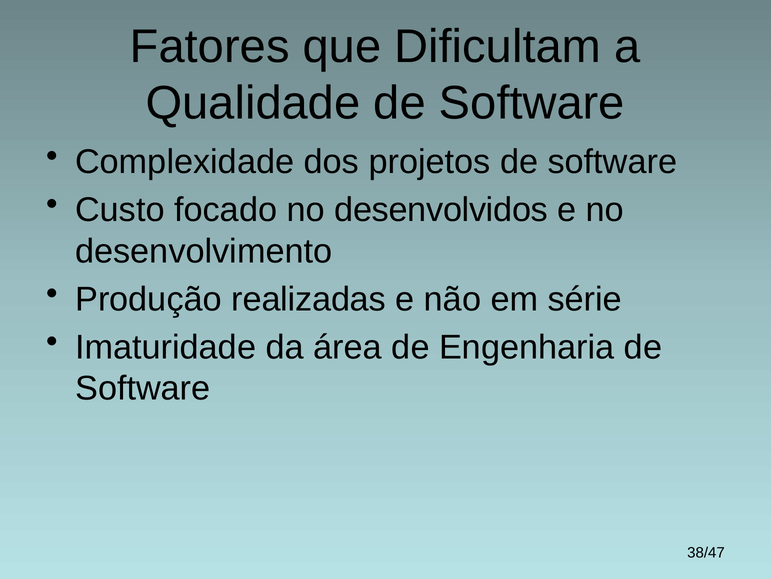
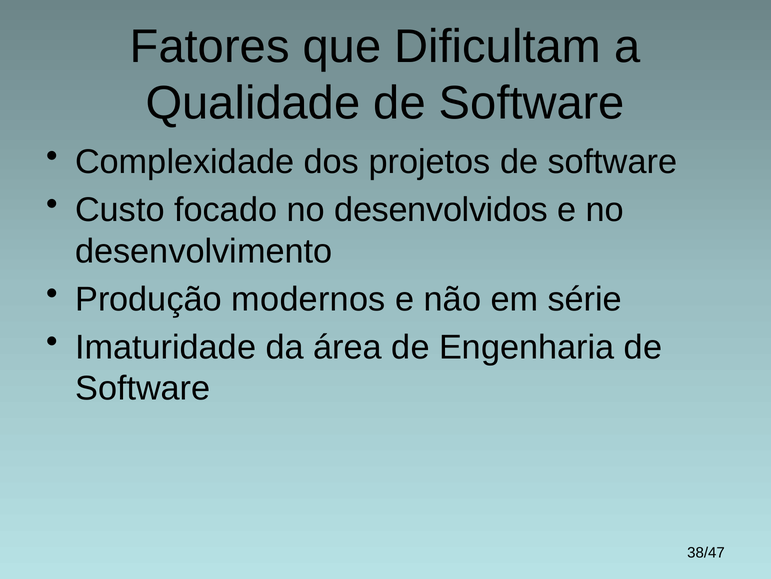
realizadas: realizadas -> modernos
